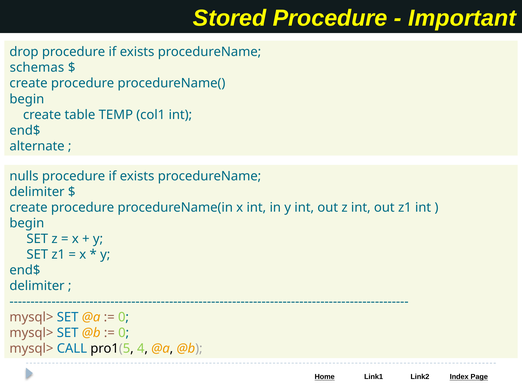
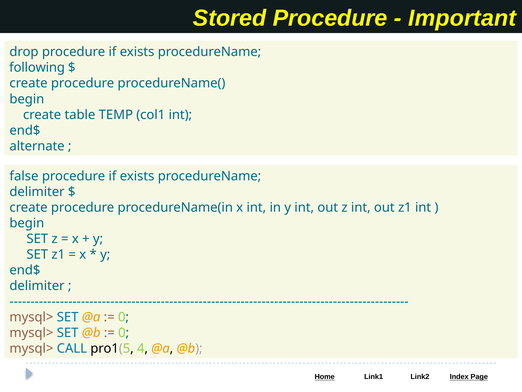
schemas: schemas -> following
nulls: nulls -> false
